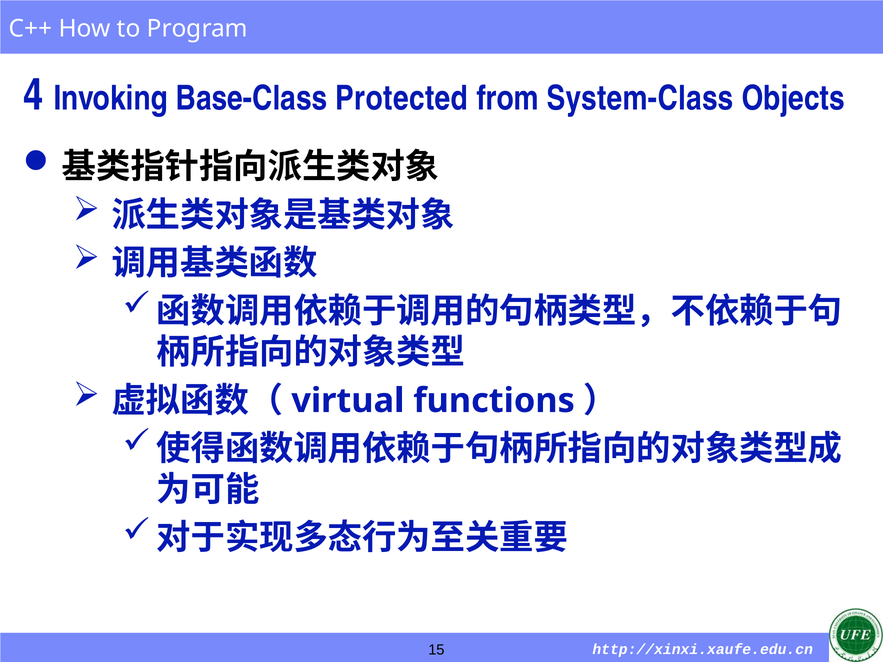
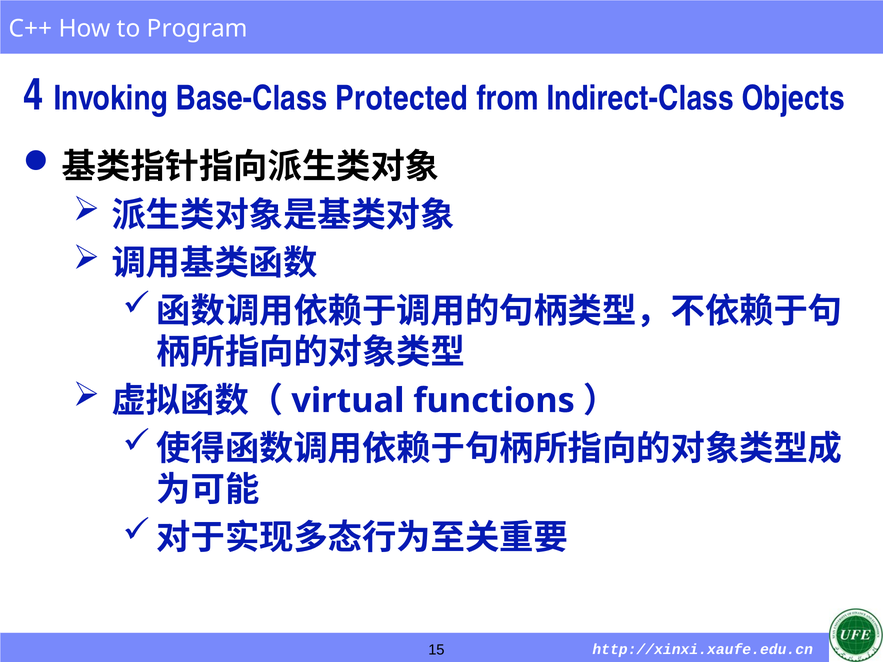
System-Class: System-Class -> Indirect-Class
